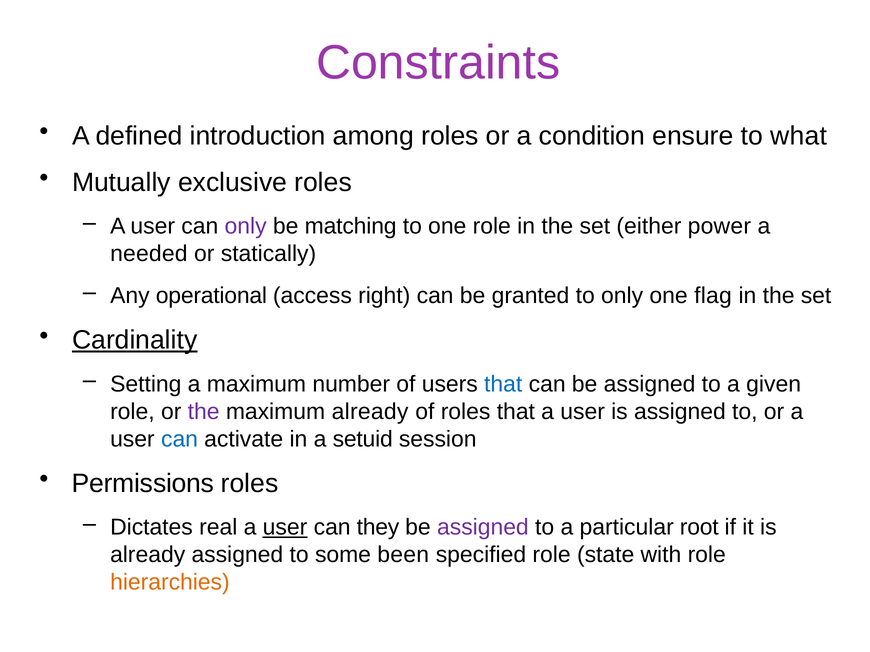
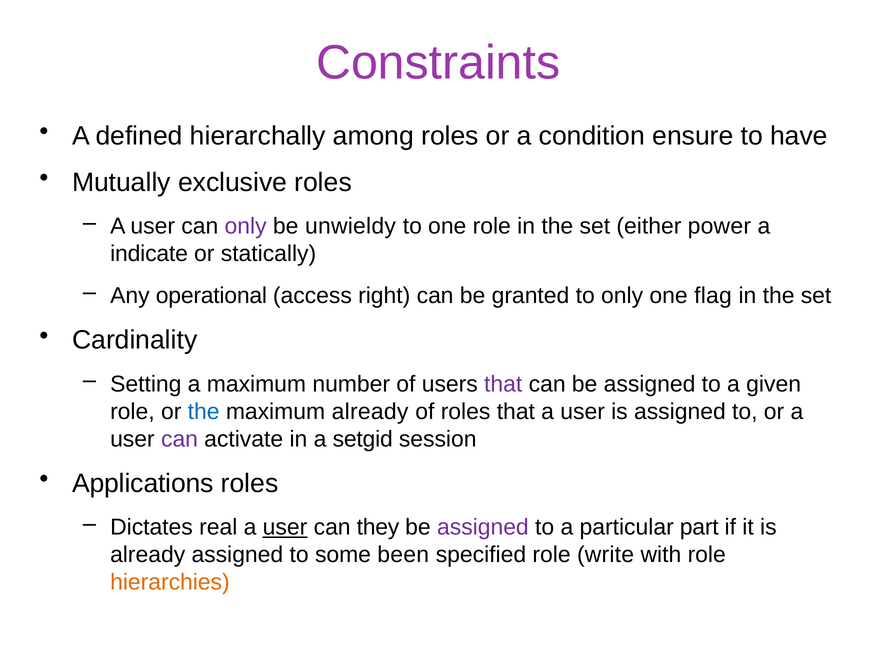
introduction: introduction -> hierarchally
what: what -> have
matching: matching -> unwieldy
needed: needed -> indicate
Cardinality underline: present -> none
that at (503, 384) colour: blue -> purple
the at (204, 412) colour: purple -> blue
can at (180, 439) colour: blue -> purple
setuid: setuid -> setgid
Permissions: Permissions -> Applications
root: root -> part
state: state -> write
